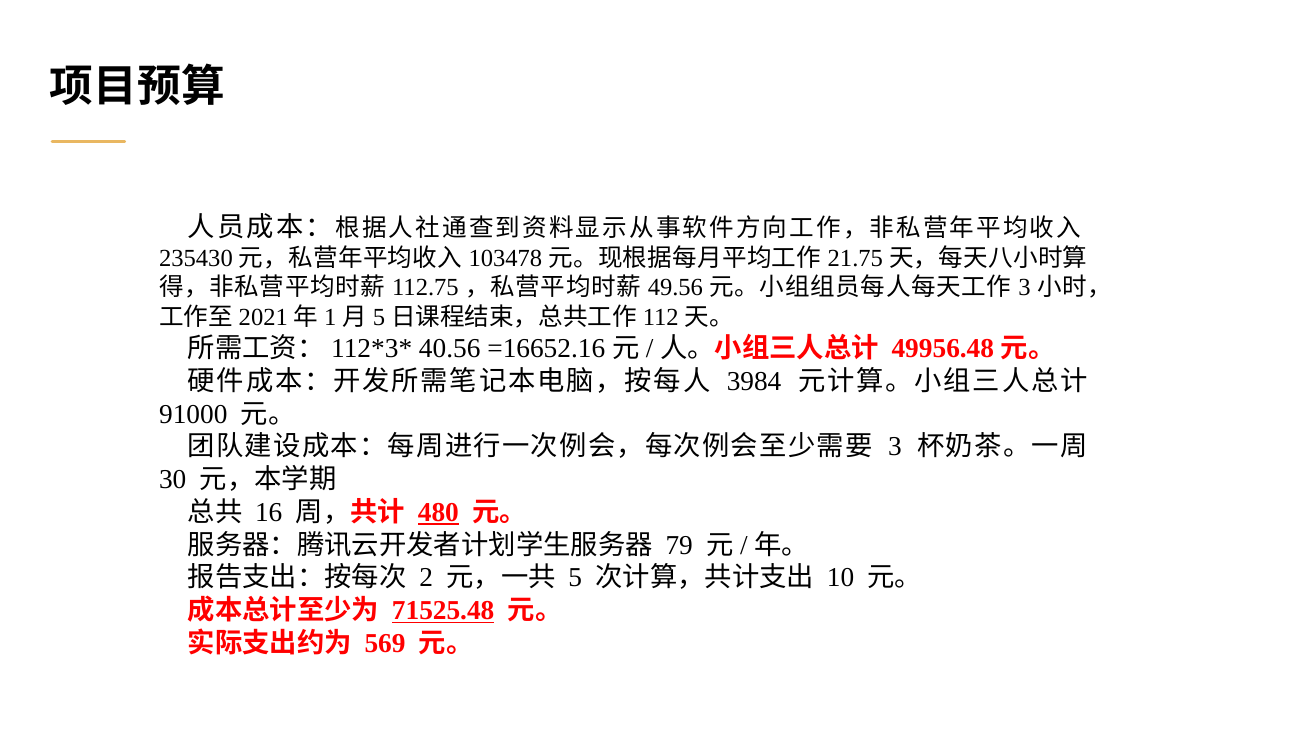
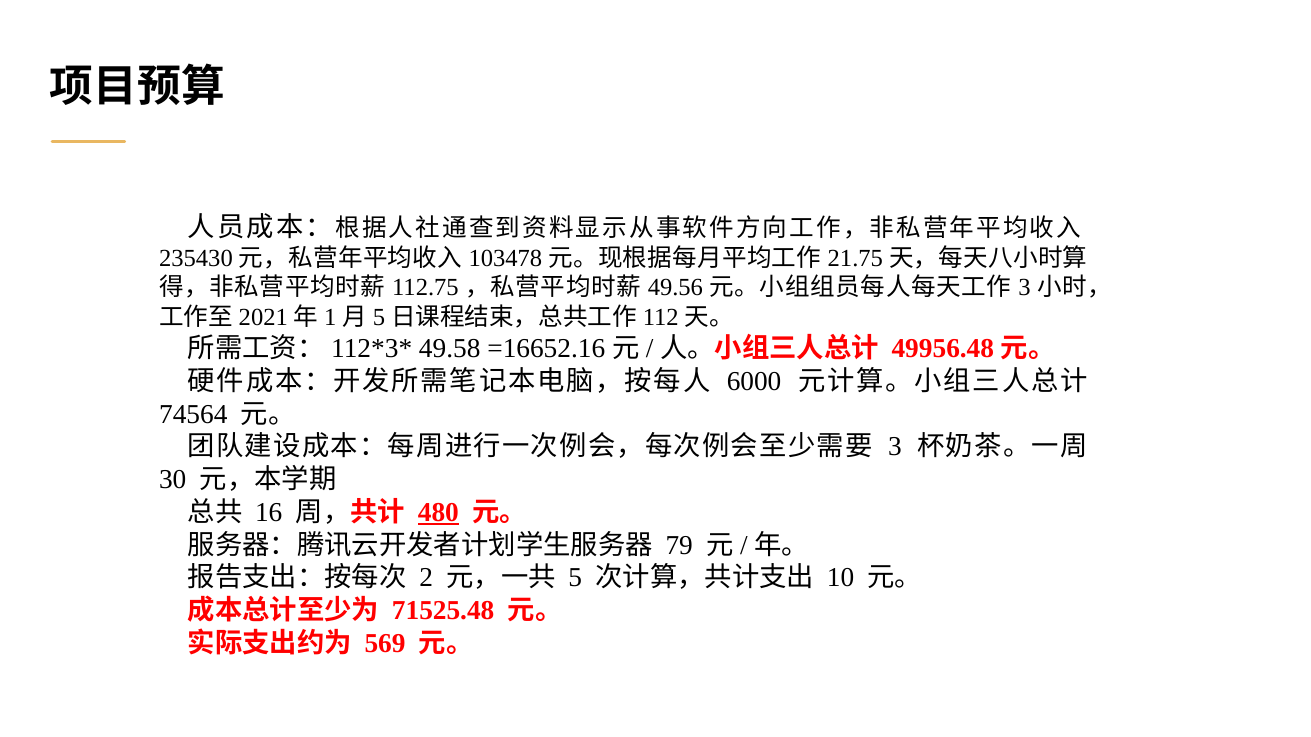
40.56: 40.56 -> 49.58
3984: 3984 -> 6000
91000: 91000 -> 74564
71525.48 underline: present -> none
